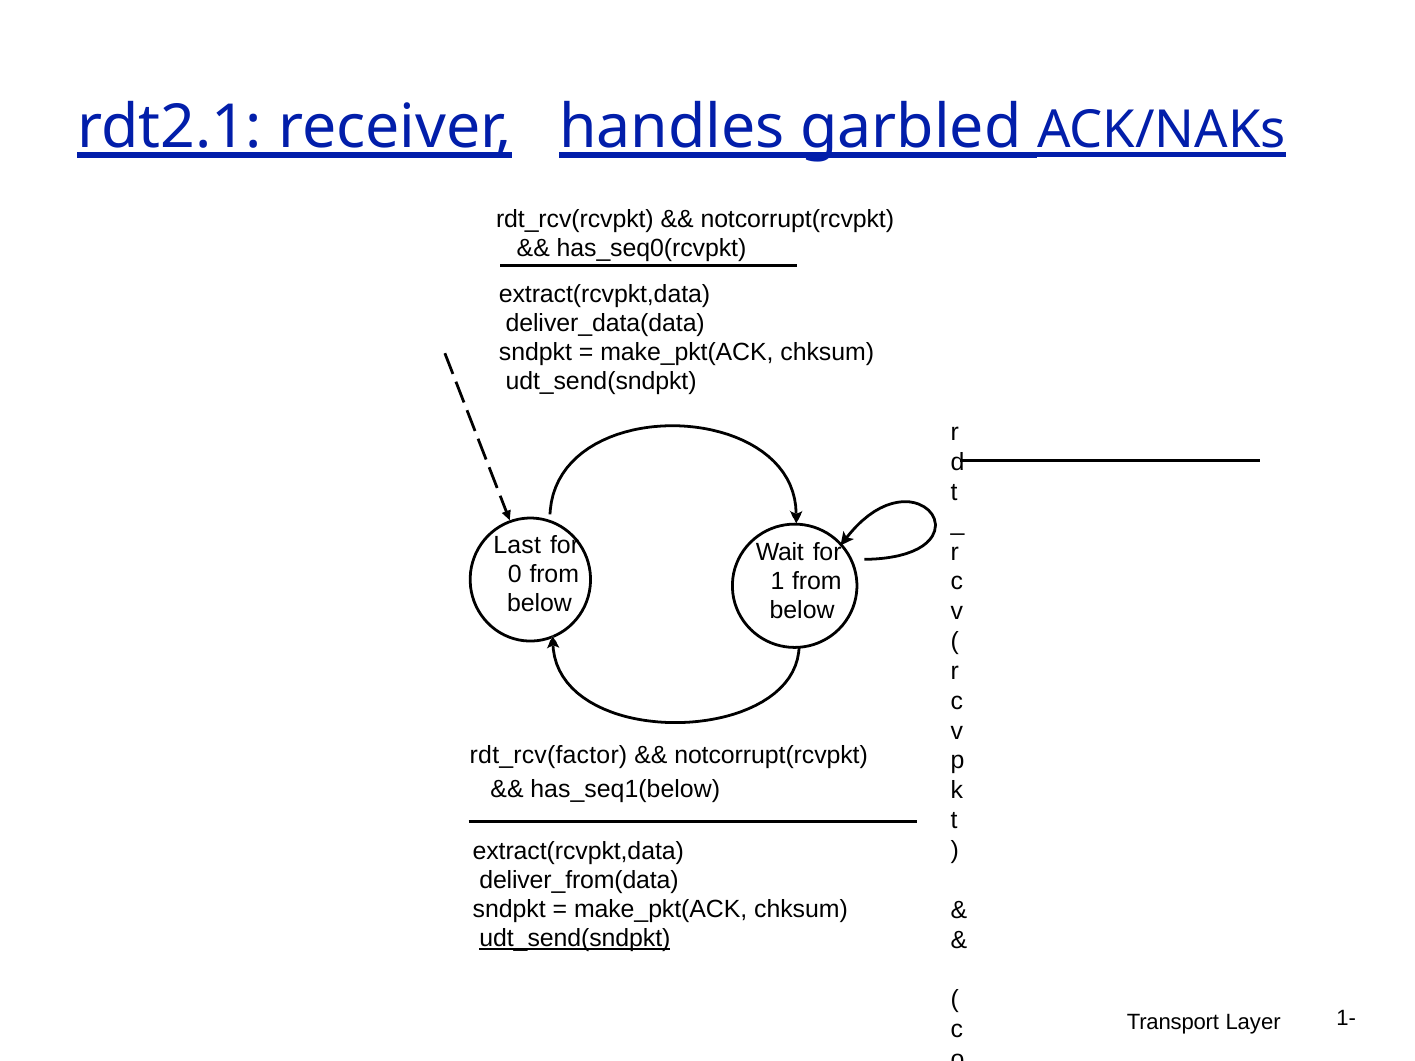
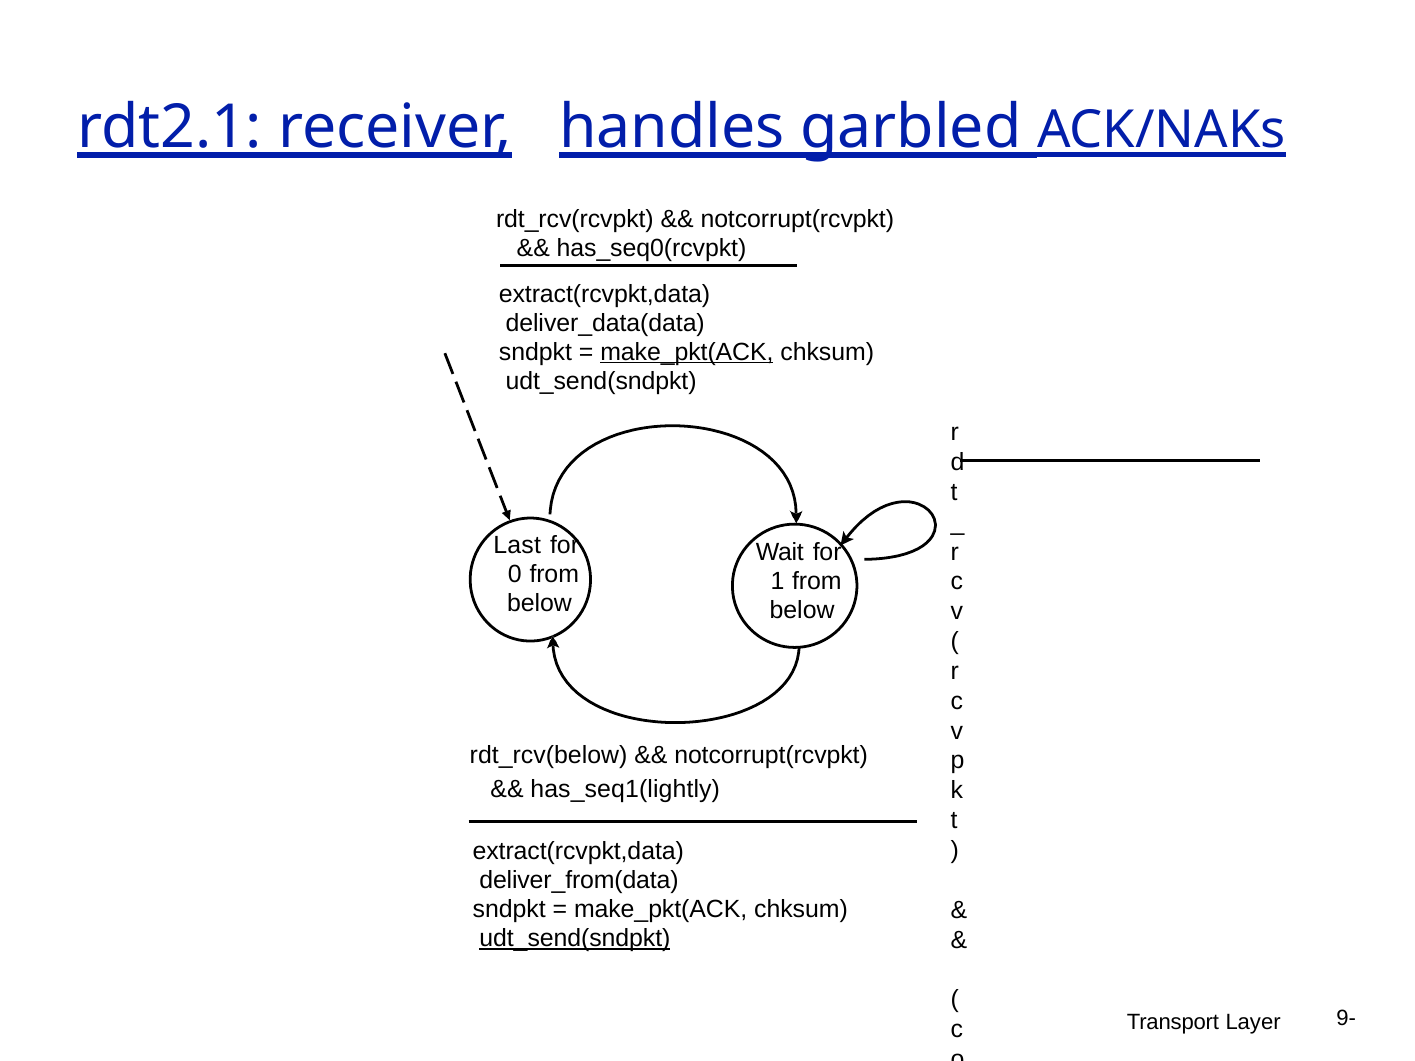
make_pkt(ACK at (687, 352) underline: none -> present
rdt_rcv(factor: rdt_rcv(factor -> rdt_rcv(below
has_seq1(below: has_seq1(below -> has_seq1(lightly
1-: 1- -> 9-
